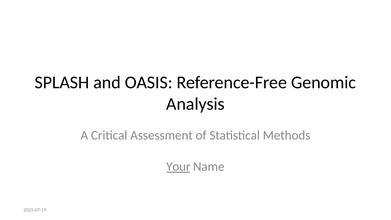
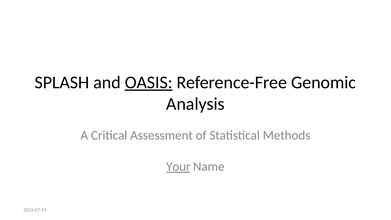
OASIS underline: none -> present
